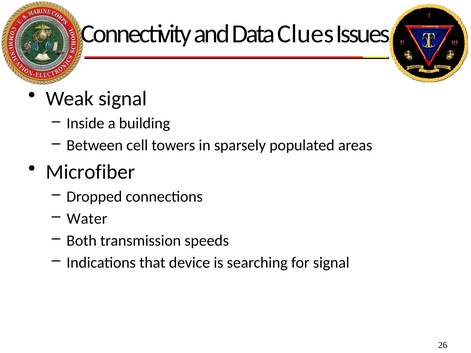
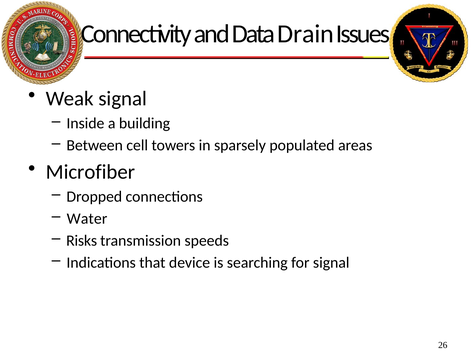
Clues: Clues -> Drain
Both: Both -> Risks
